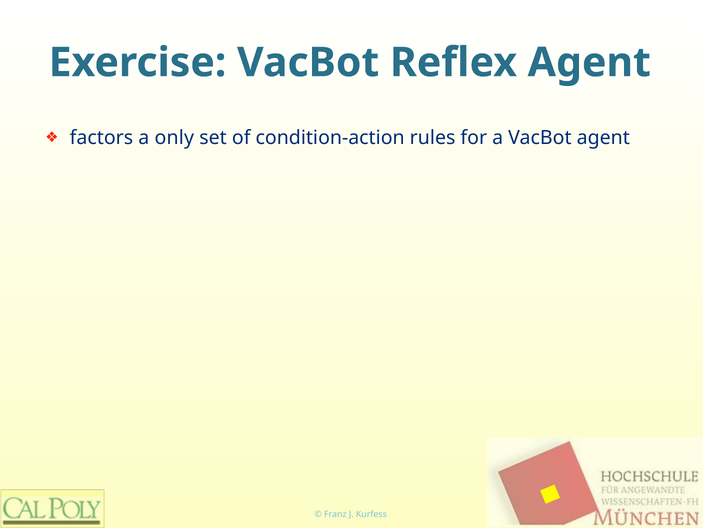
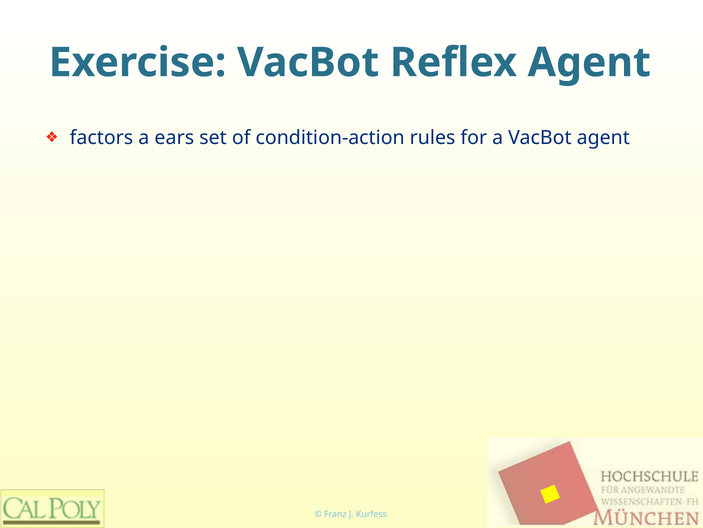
only: only -> ears
